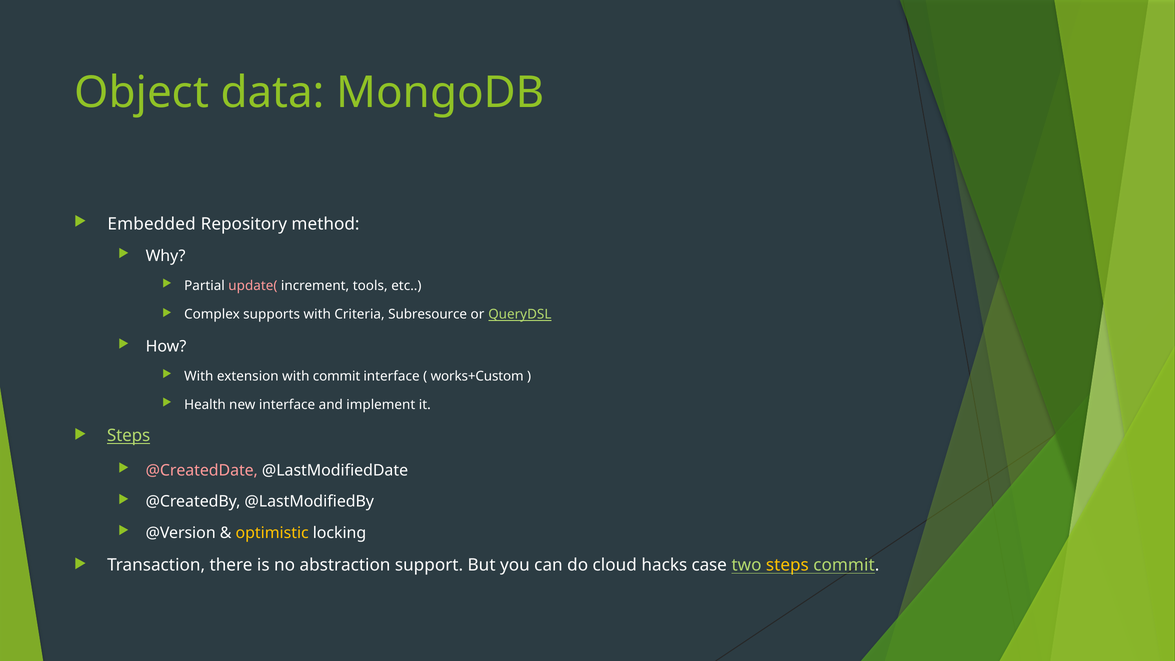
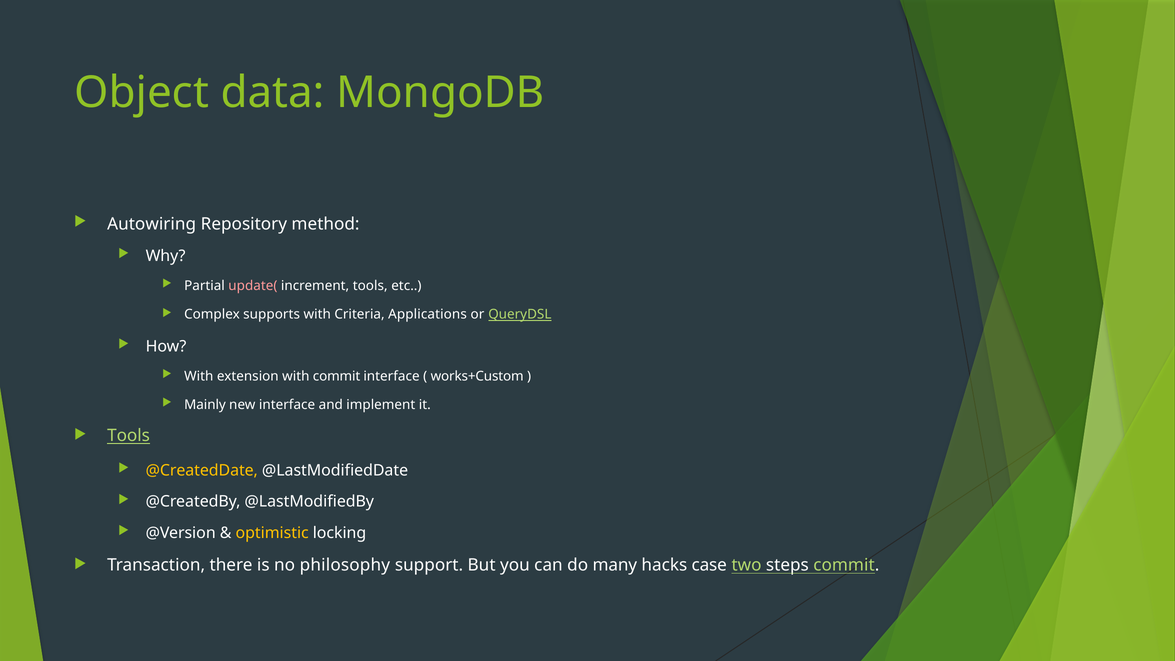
Embedded: Embedded -> Autowiring
Subresource: Subresource -> Applications
Health: Health -> Mainly
Steps at (129, 436): Steps -> Tools
@CreatedDate colour: pink -> yellow
abstraction: abstraction -> philosophy
cloud: cloud -> many
steps at (787, 565) colour: yellow -> white
